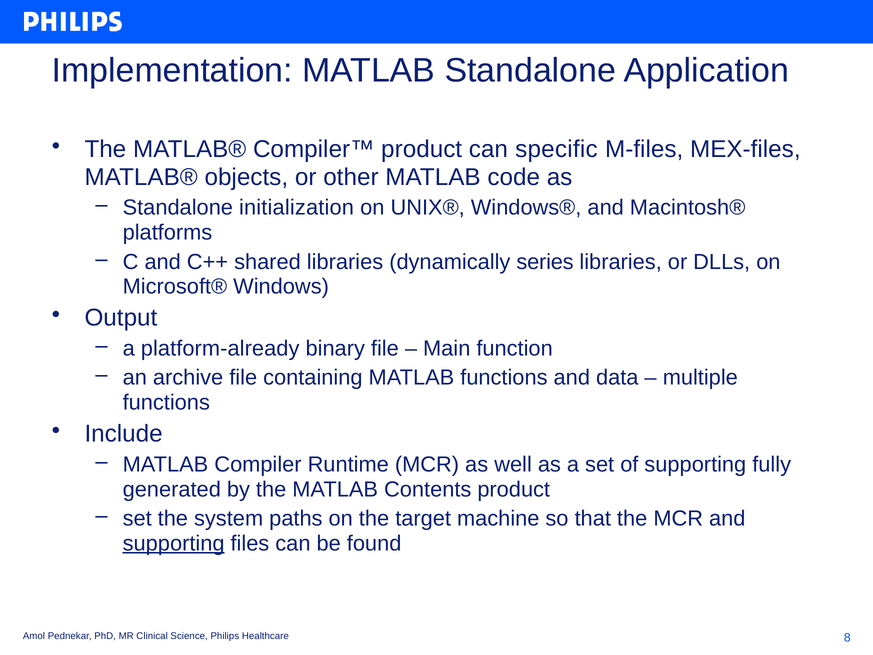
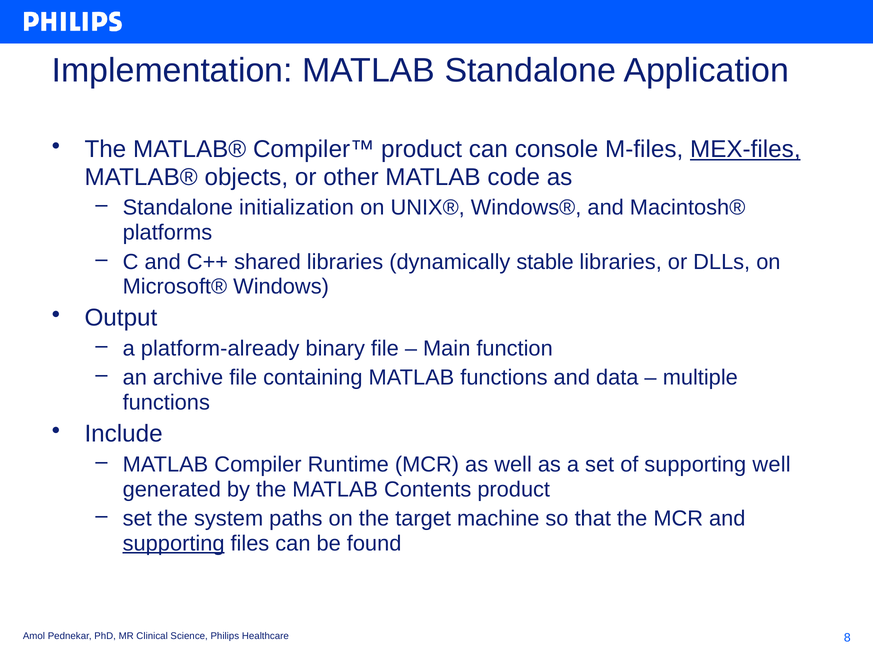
specific: specific -> console
MEX-files underline: none -> present
series: series -> stable
supporting fully: fully -> well
